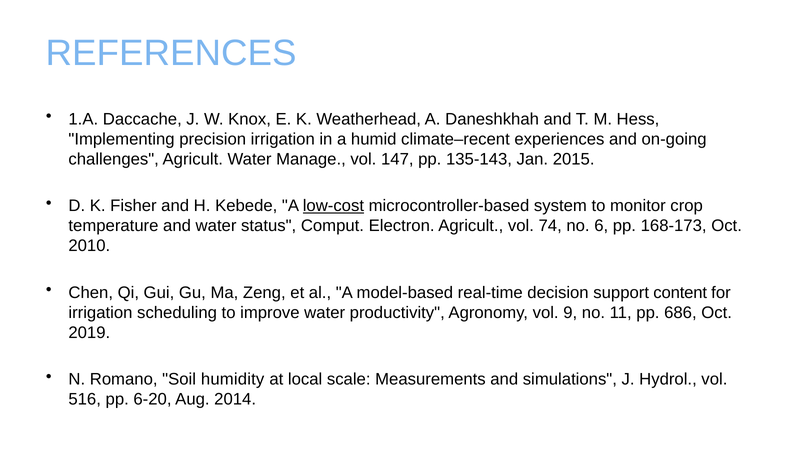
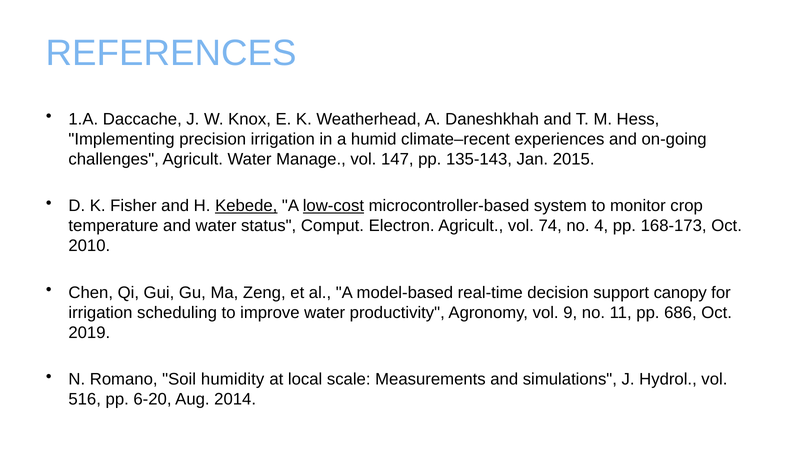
Kebede underline: none -> present
6: 6 -> 4
content: content -> canopy
